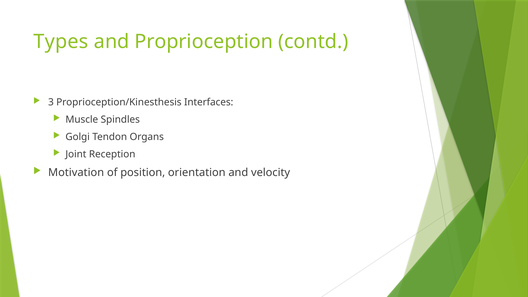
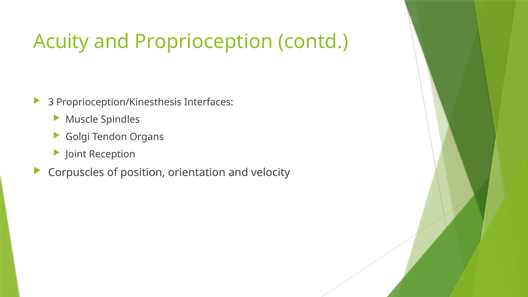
Types: Types -> Acuity
Motivation: Motivation -> Corpuscles
